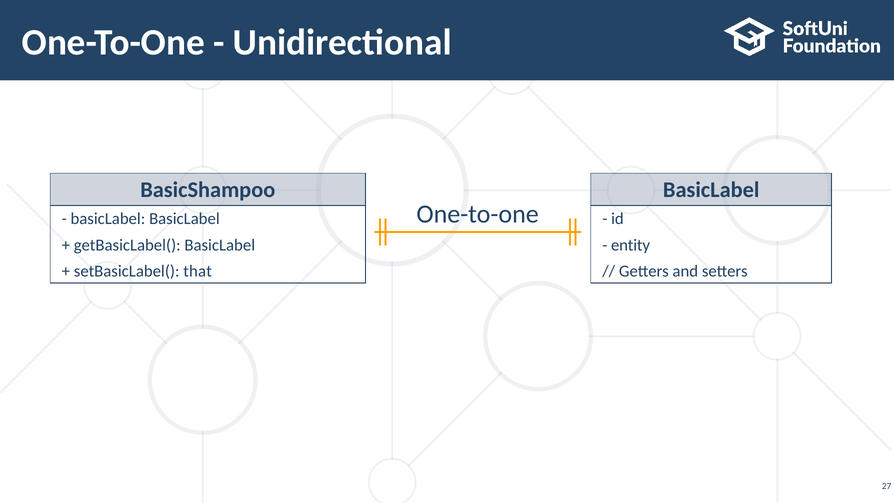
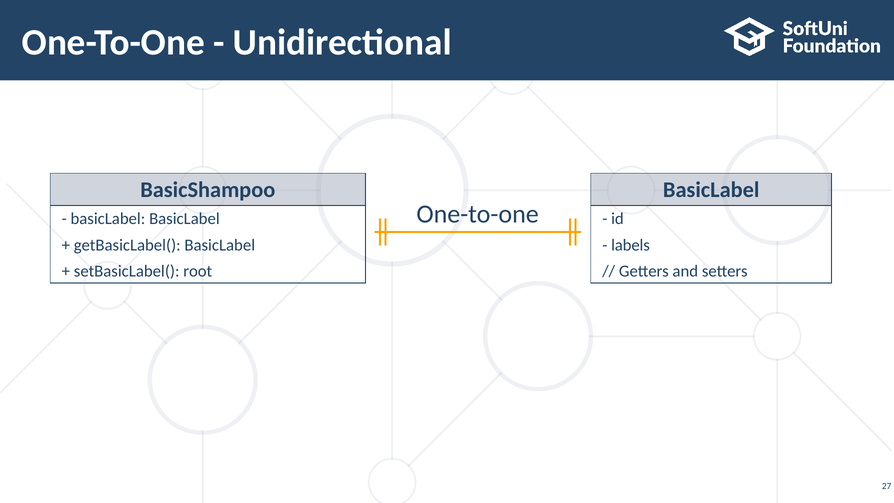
entity: entity -> labels
that: that -> root
